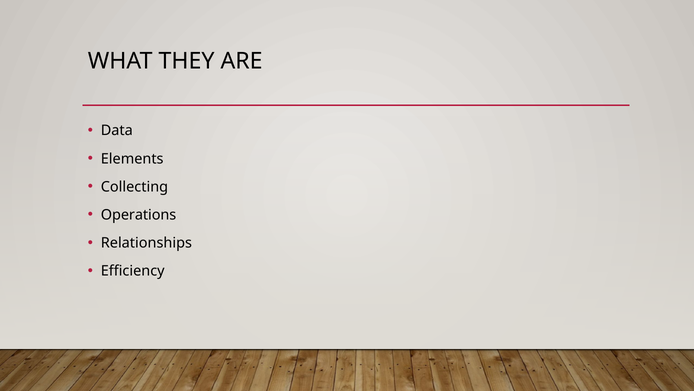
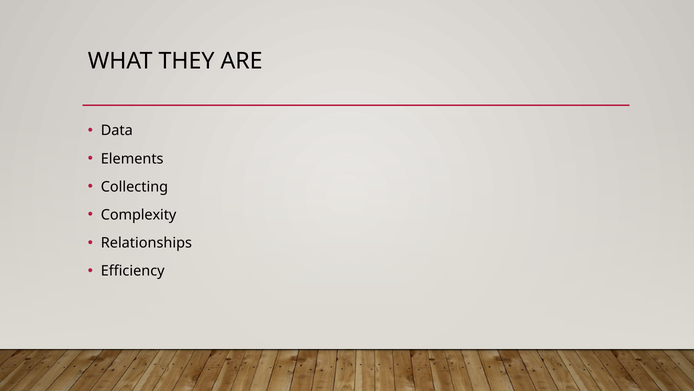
Operations: Operations -> Complexity
